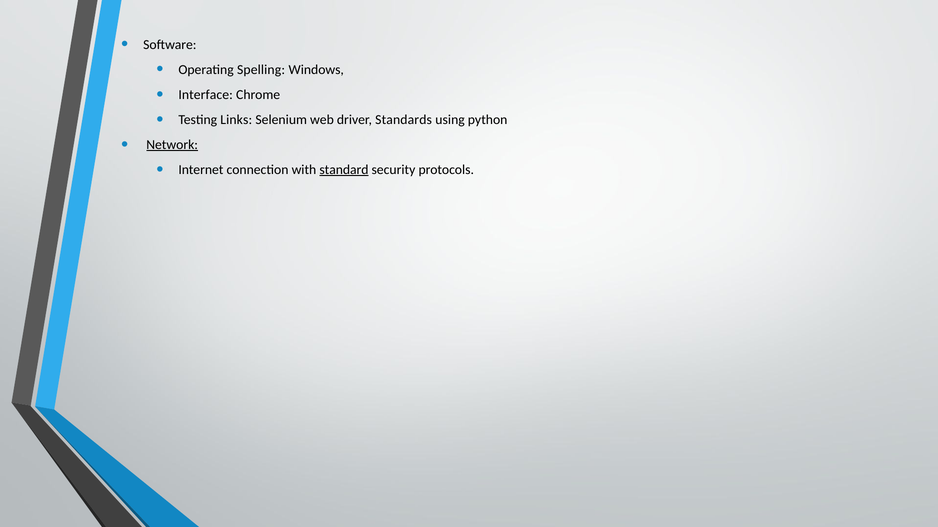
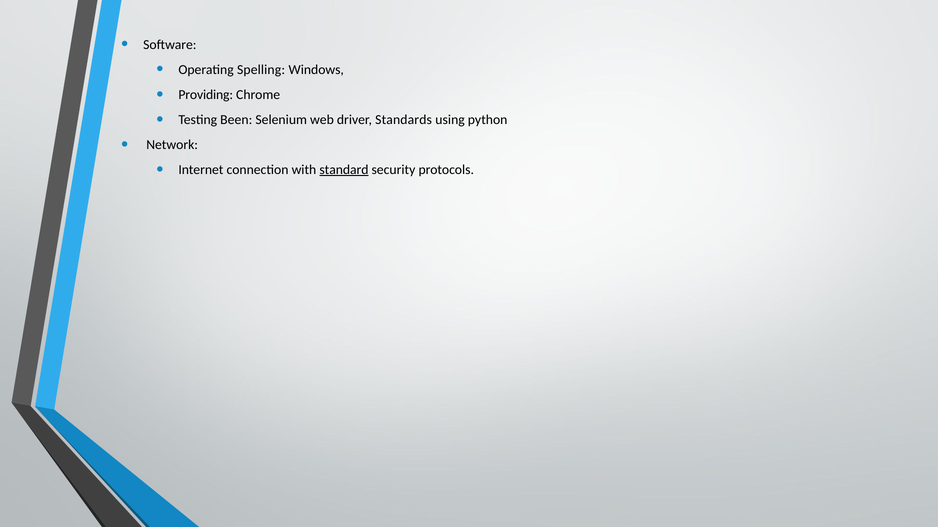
Interface: Interface -> Providing
Links: Links -> Been
Network underline: present -> none
